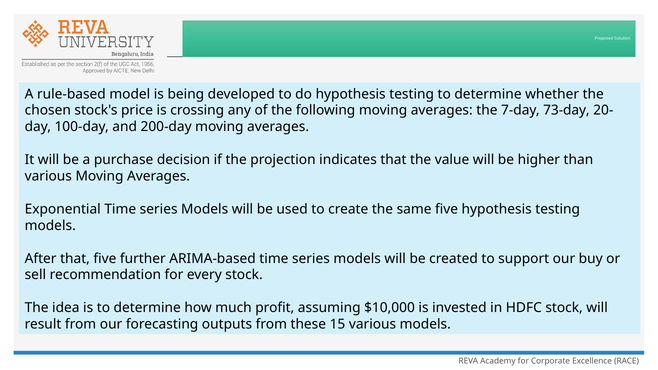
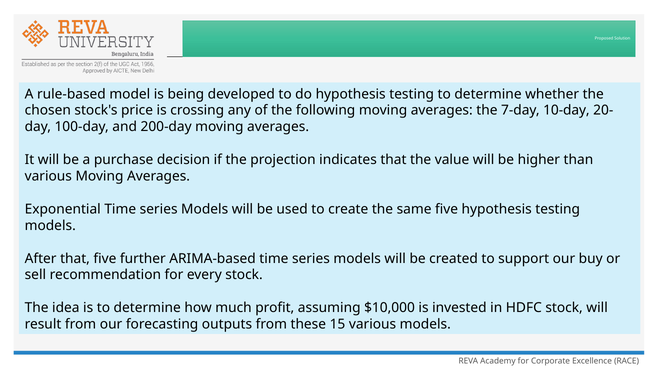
73-day: 73-day -> 10-day
